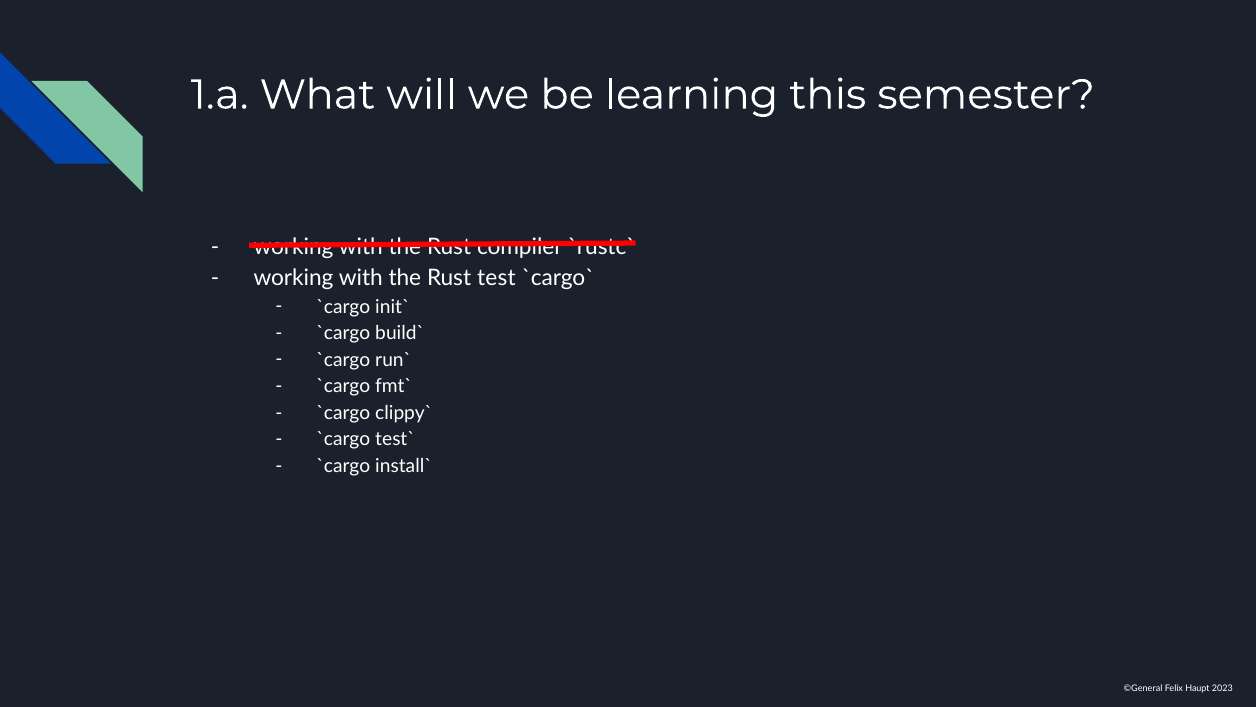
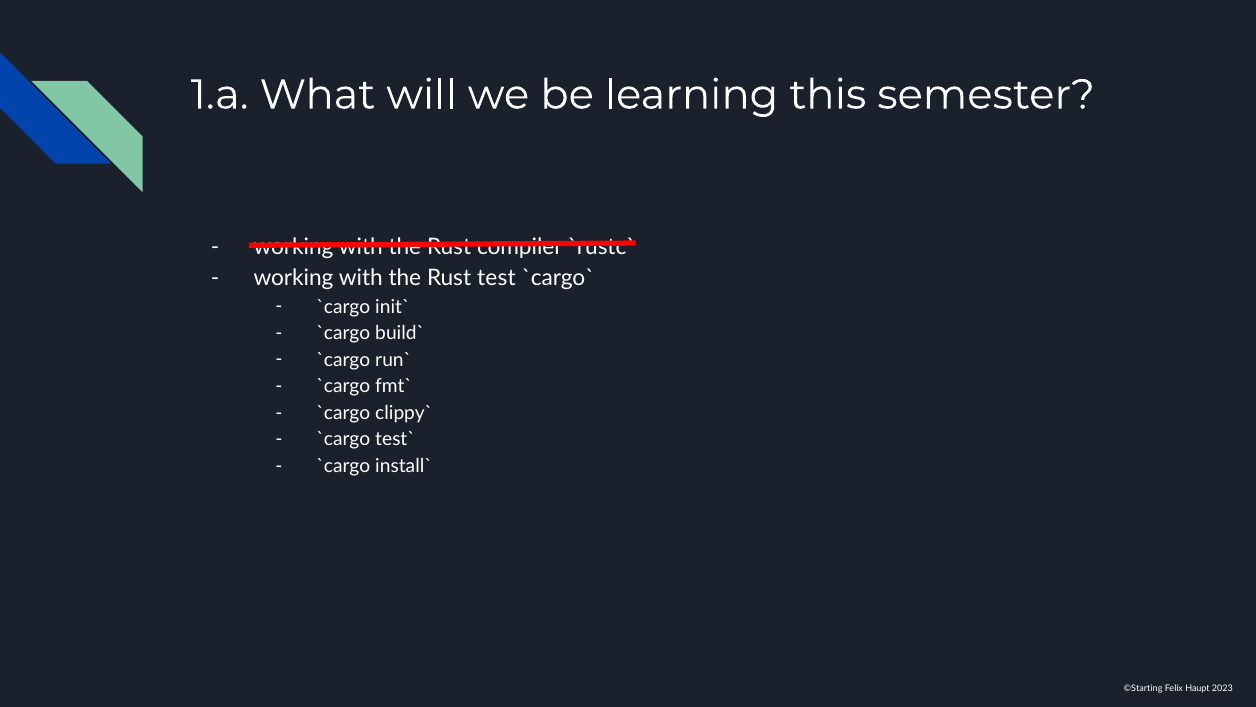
©General: ©General -> ©Starting
